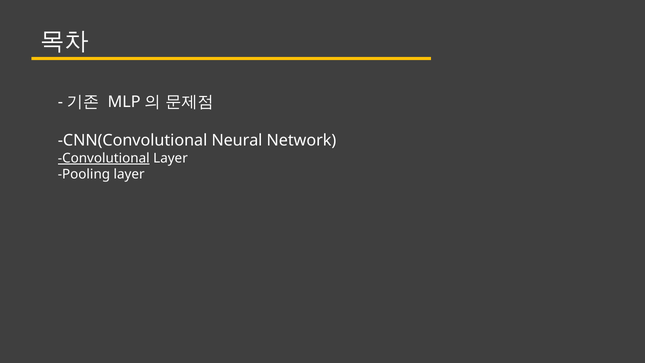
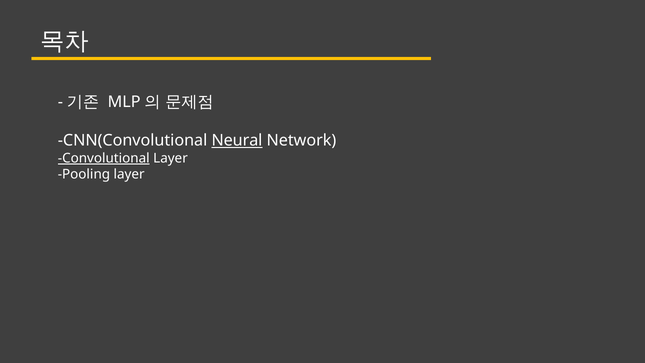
Neural underline: none -> present
